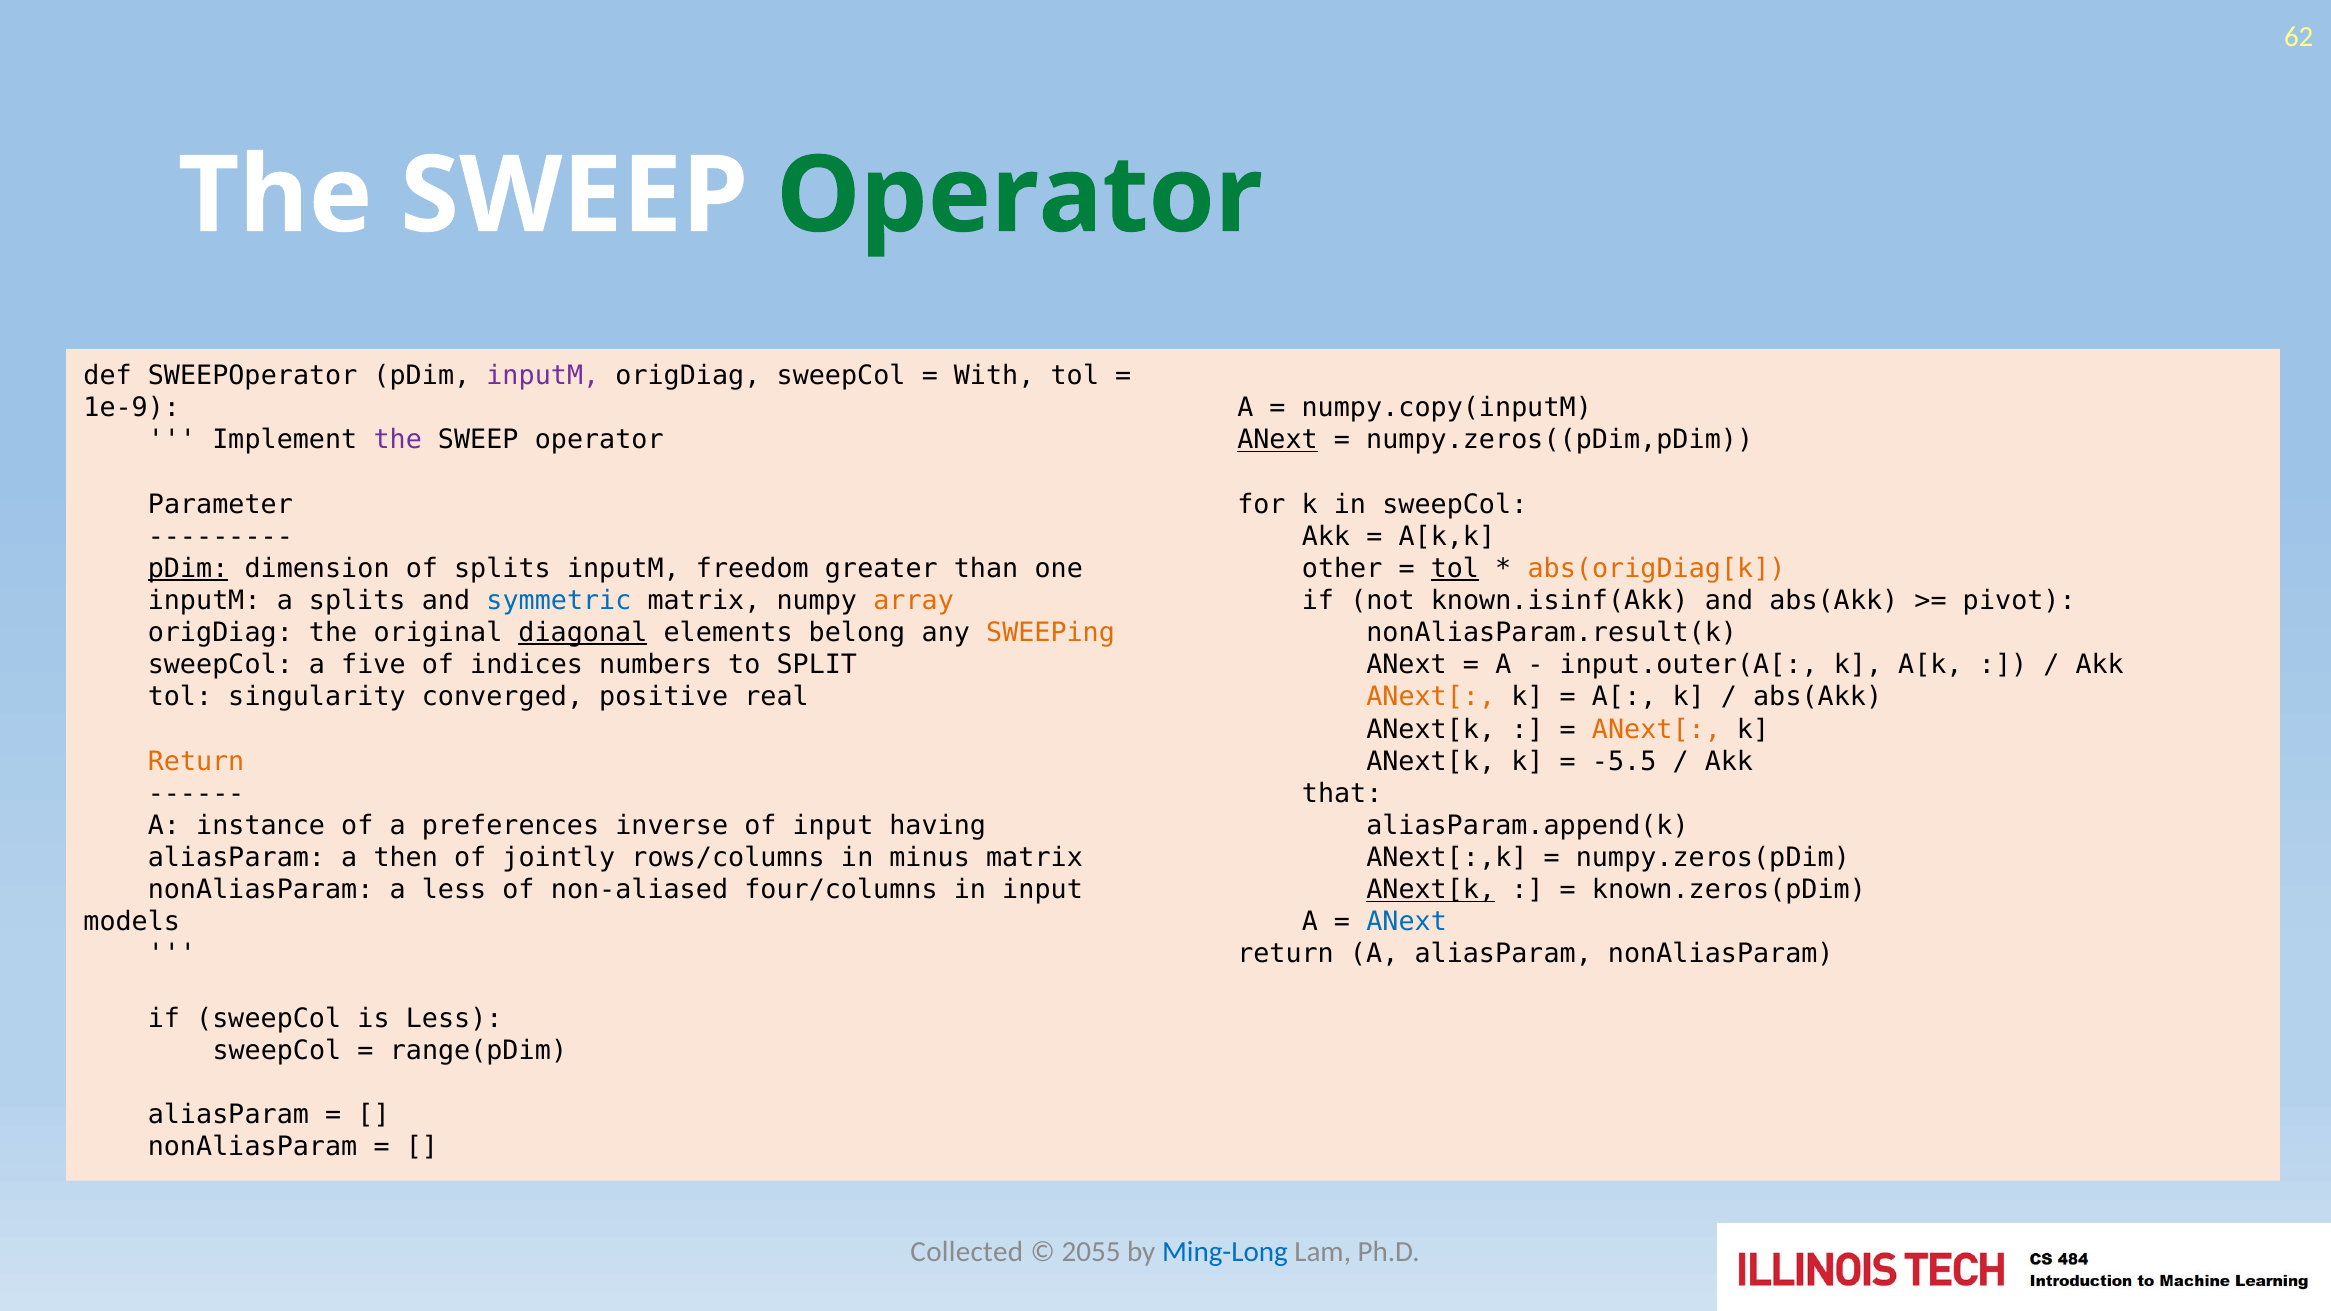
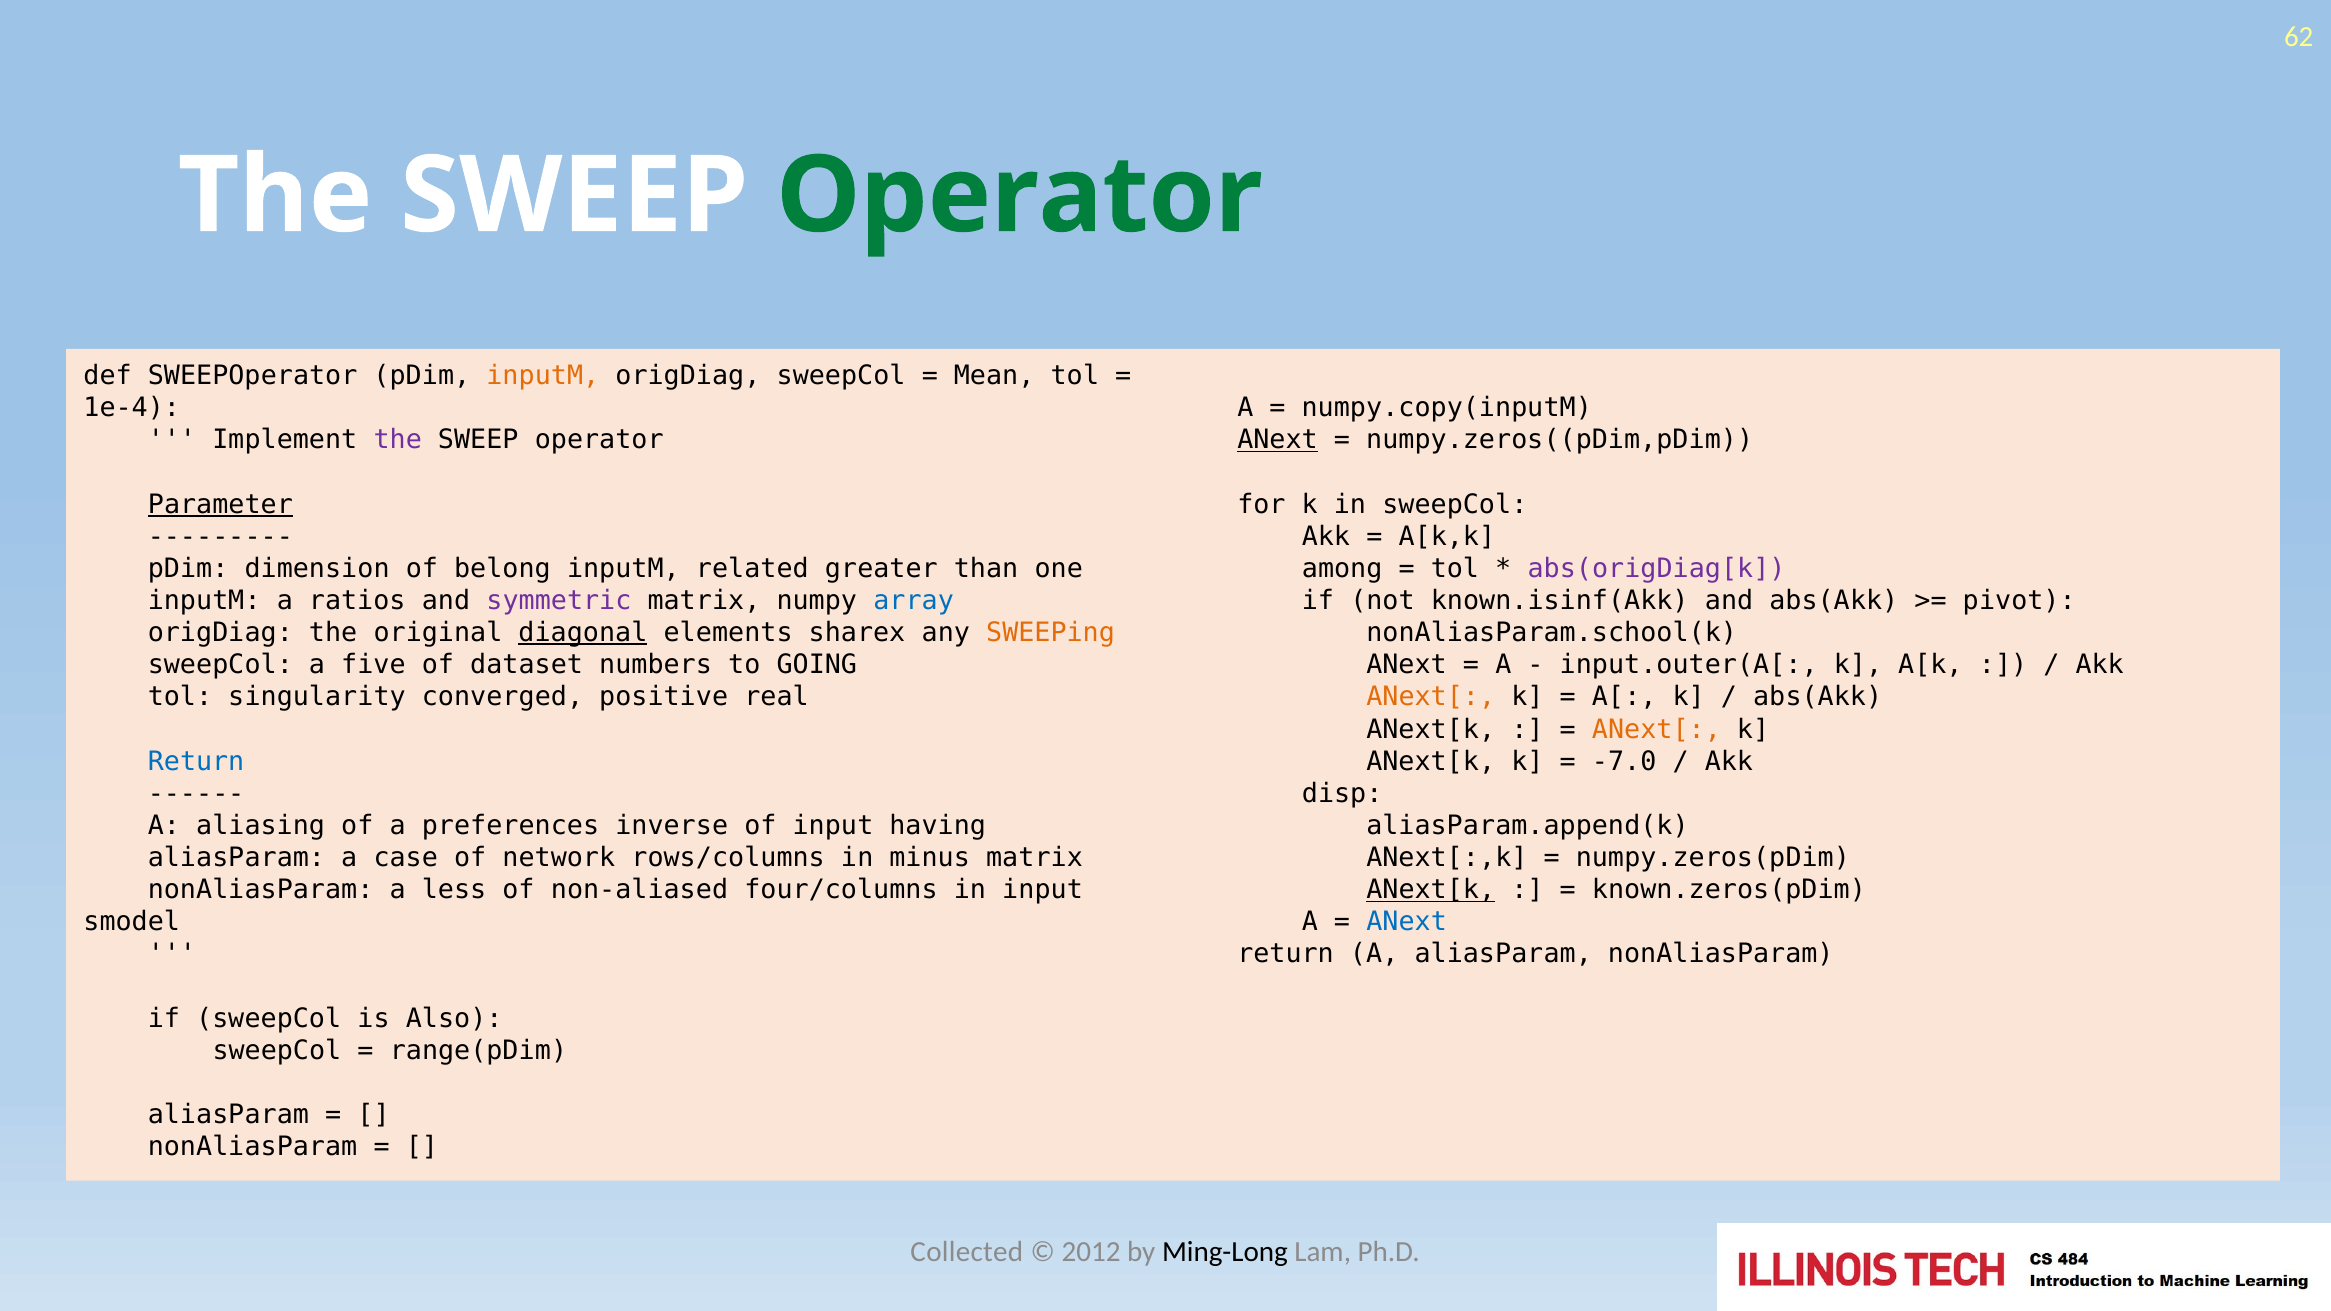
inputM at (543, 376) colour: purple -> orange
With: With -> Mean
1e-9: 1e-9 -> 1e-4
Parameter underline: none -> present
pDim at (188, 569) underline: present -> none
of splits: splits -> belong
freedom: freedom -> related
other: other -> among
tol at (1455, 569) underline: present -> none
abs(origDiag[k colour: orange -> purple
a splits: splits -> ratios
symmetric colour: blue -> purple
array colour: orange -> blue
belong: belong -> sharex
nonAliasParam.result(k: nonAliasParam.result(k -> nonAliasParam.school(k
indices: indices -> dataset
SPLIT: SPLIT -> GOING
Return at (196, 761) colour: orange -> blue
-5.5: -5.5 -> -7.0
that: that -> disp
instance: instance -> aliasing
then: then -> case
jointly: jointly -> network
models: models -> smodel
is Less: Less -> Also
2055: 2055 -> 2012
Ming-Long colour: blue -> black
